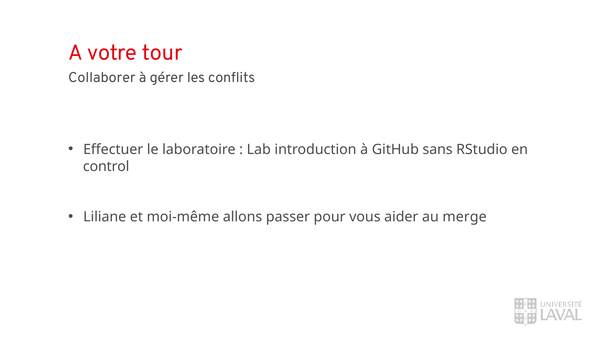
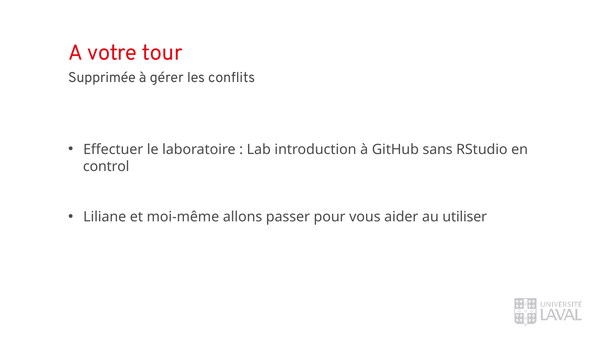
Collaborer: Collaborer -> Supprimée
merge: merge -> utiliser
